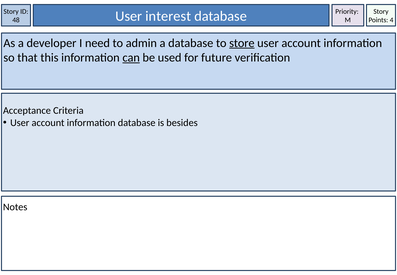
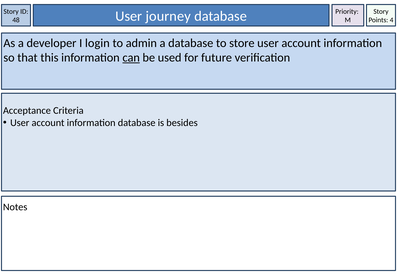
interest: interest -> journey
need: need -> login
store underline: present -> none
